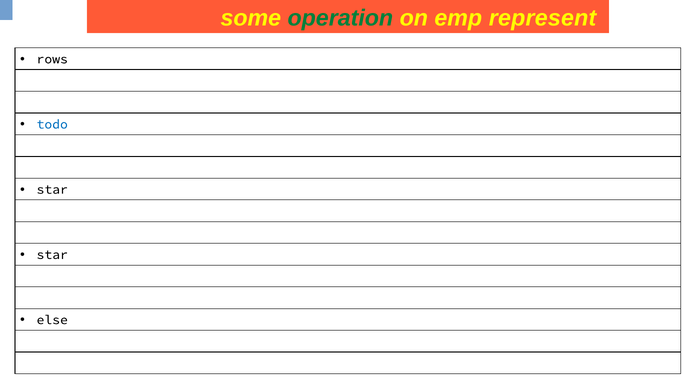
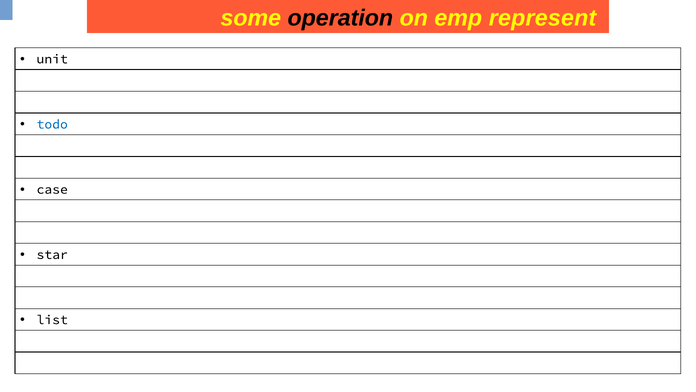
operation colour: green -> black
rows: rows -> unit
star at (52, 189): star -> case
else: else -> list
